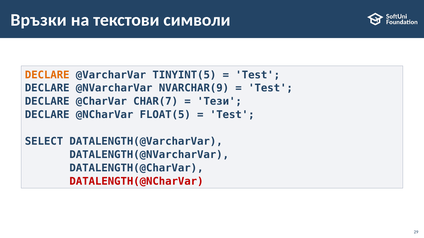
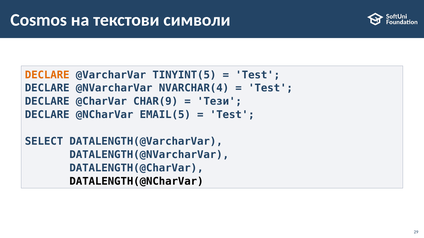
Връзки: Връзки -> Cosmos
NVARCHAR(9: NVARCHAR(9 -> NVARCHAR(4
CHAR(7: CHAR(7 -> CHAR(9
FLOAT(5: FLOAT(5 -> EMAIL(5
DATALENGTH(@NCharVar colour: red -> black
